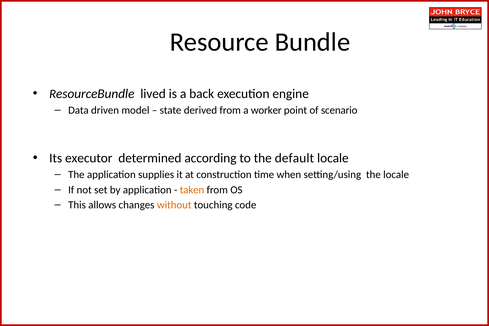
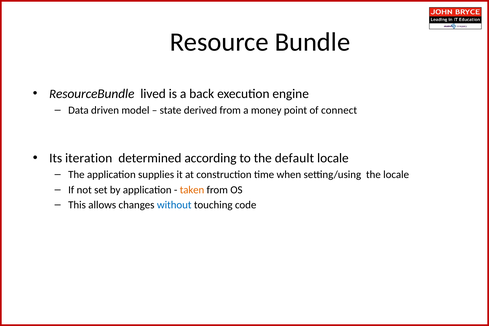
worker: worker -> money
scenario: scenario -> connect
executor: executor -> iteration
without colour: orange -> blue
